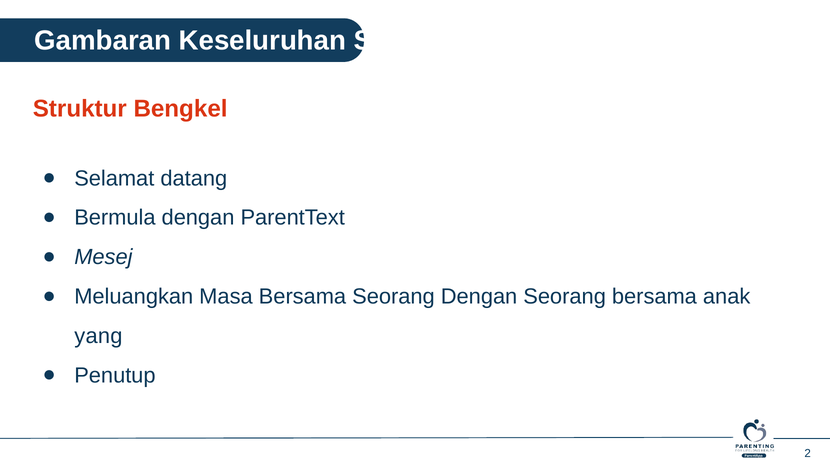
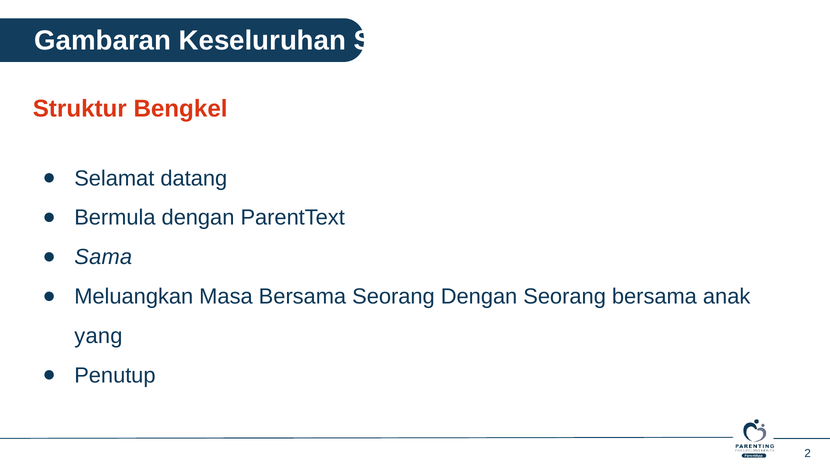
Mesej: Mesej -> Sama
